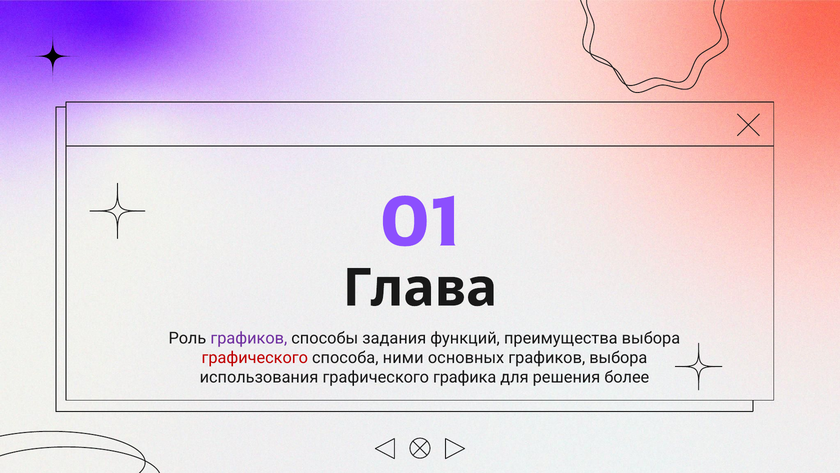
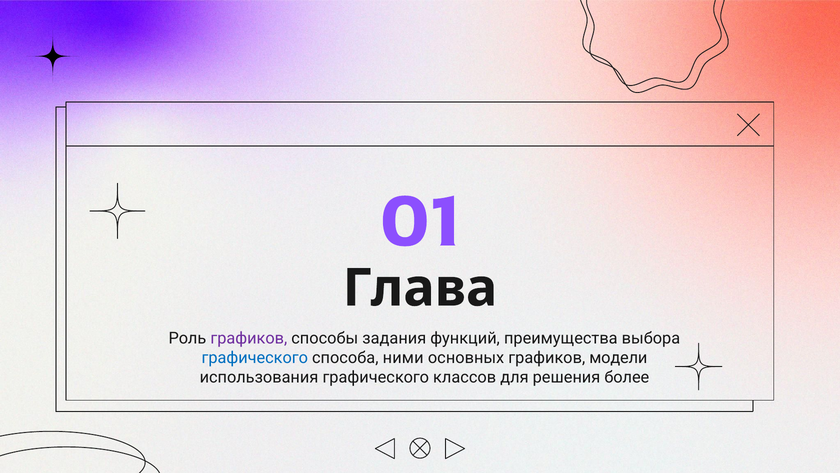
графического at (255, 357) colour: red -> blue
графиков выбора: выбора -> модели
графика: графика -> классов
